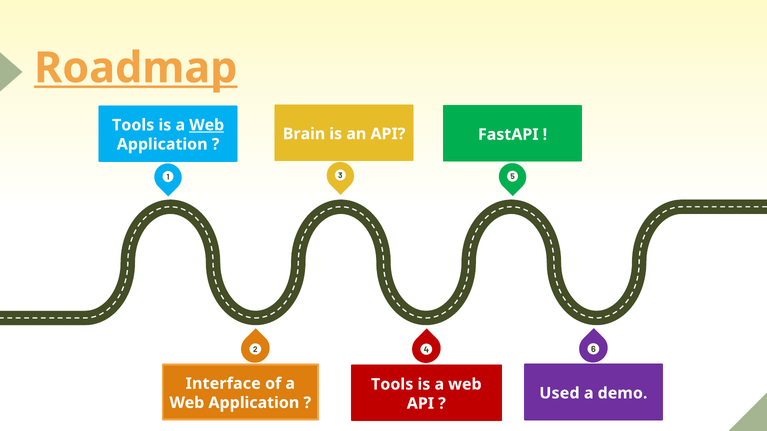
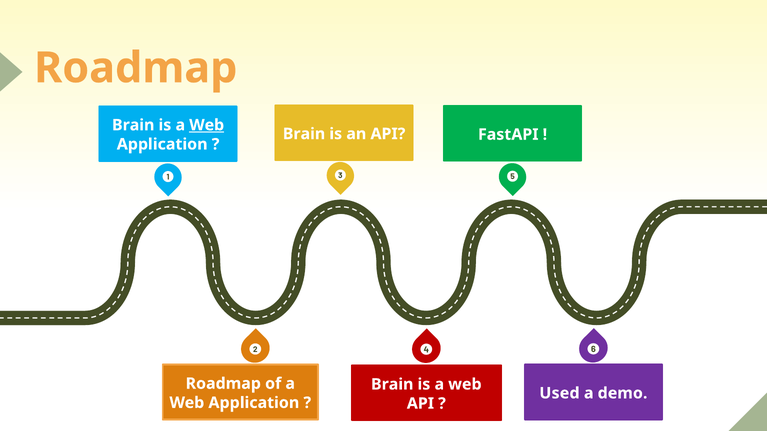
Roadmap at (136, 68) underline: present -> none
Tools at (133, 125): Tools -> Brain
Interface at (223, 384): Interface -> Roadmap
Tools at (392, 385): Tools -> Brain
